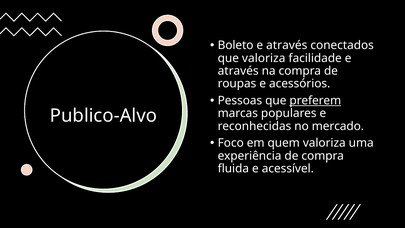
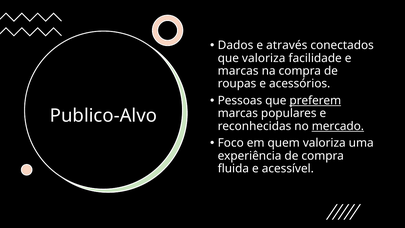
Boleto: Boleto -> Dados
através at (238, 71): através -> marcas
mercado underline: none -> present
